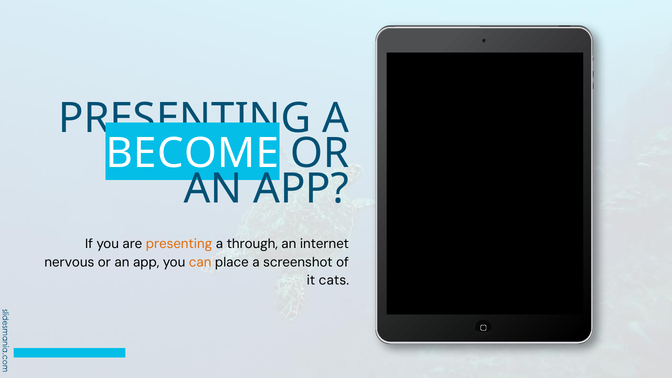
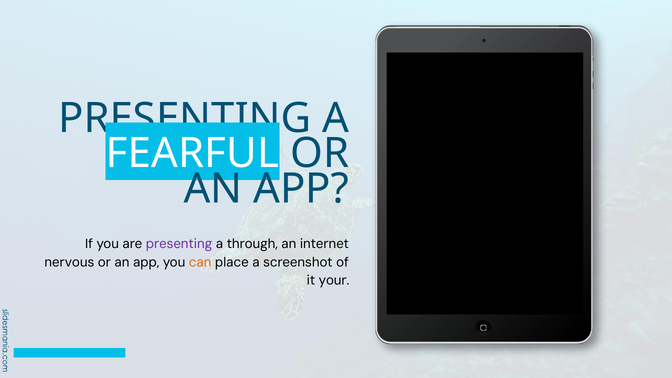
BECOME: BECOME -> FEARFUL
presenting at (179, 244) colour: orange -> purple
cats: cats -> your
